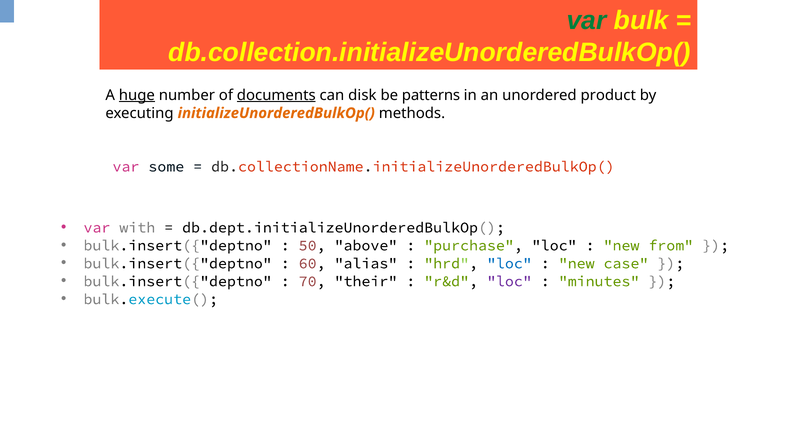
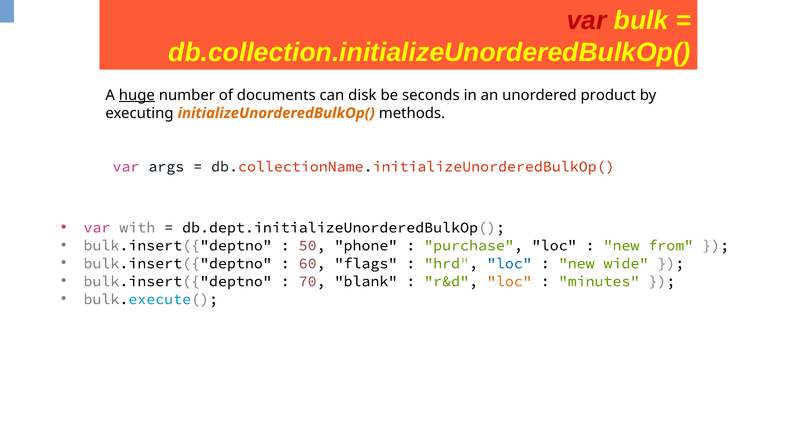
var at (586, 21) colour: green -> red
documents underline: present -> none
patterns: patterns -> seconds
some: some -> args
above: above -> phone
alias: alias -> flags
case: case -> wide
their: their -> blank
loc at (509, 281) colour: purple -> orange
